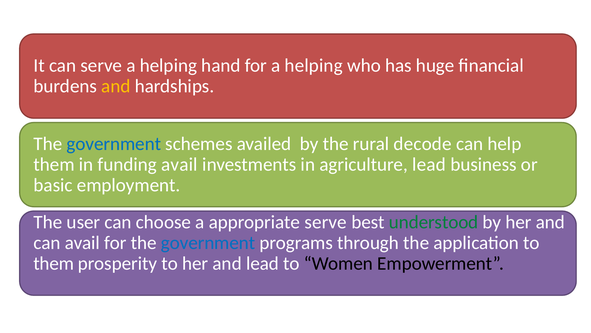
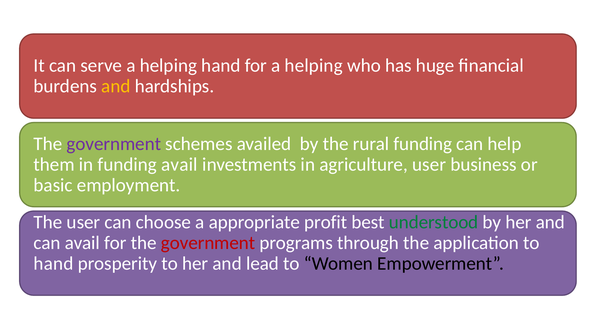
government at (114, 144) colour: blue -> purple
rural decode: decode -> funding
agriculture lead: lead -> user
appropriate serve: serve -> profit
government at (208, 242) colour: blue -> red
them at (54, 263): them -> hand
